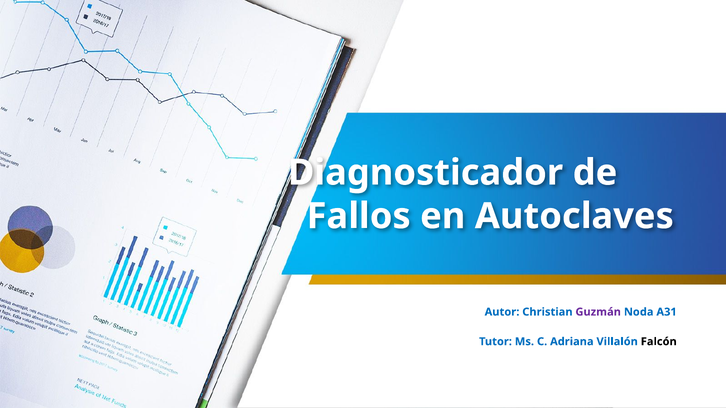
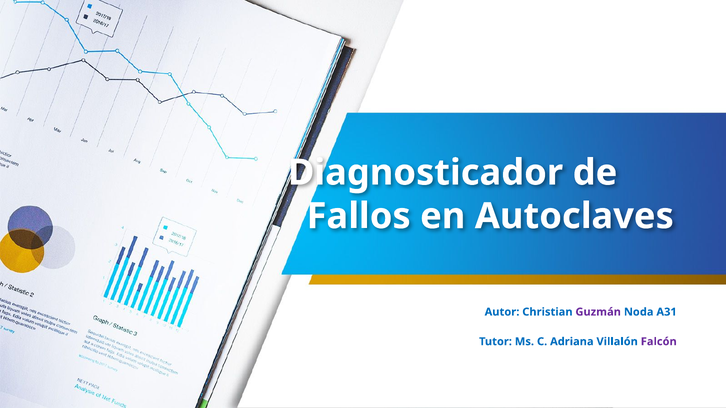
Falcón colour: black -> purple
